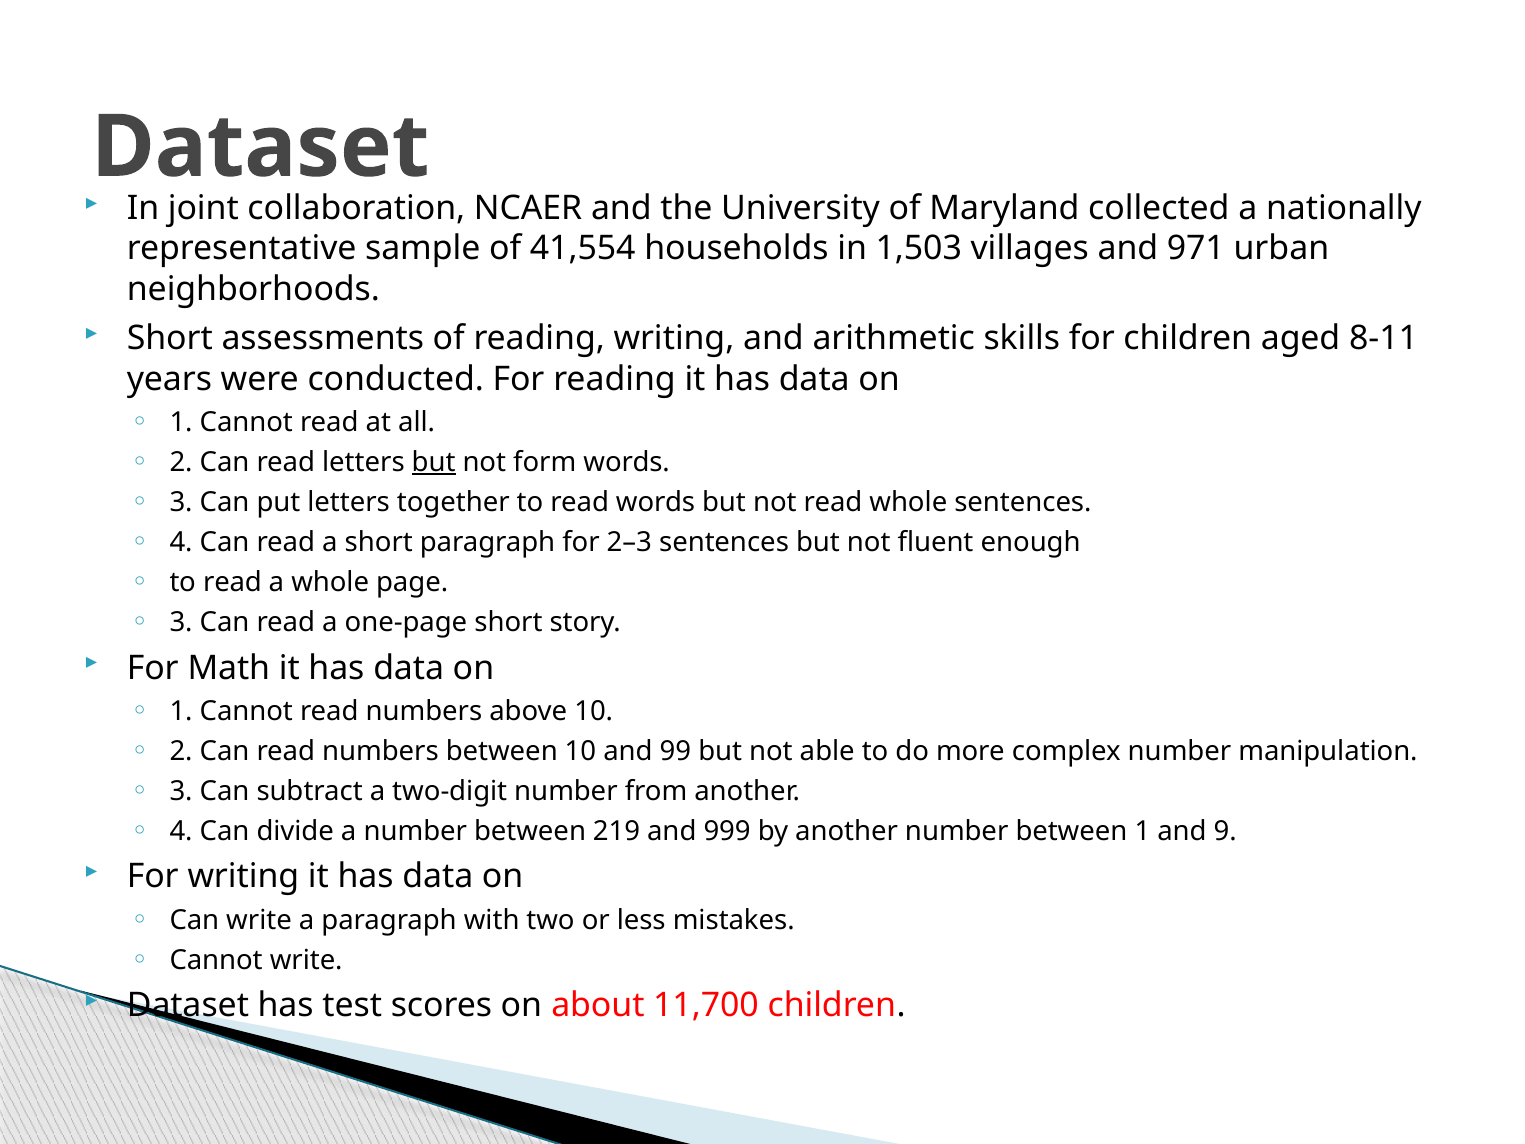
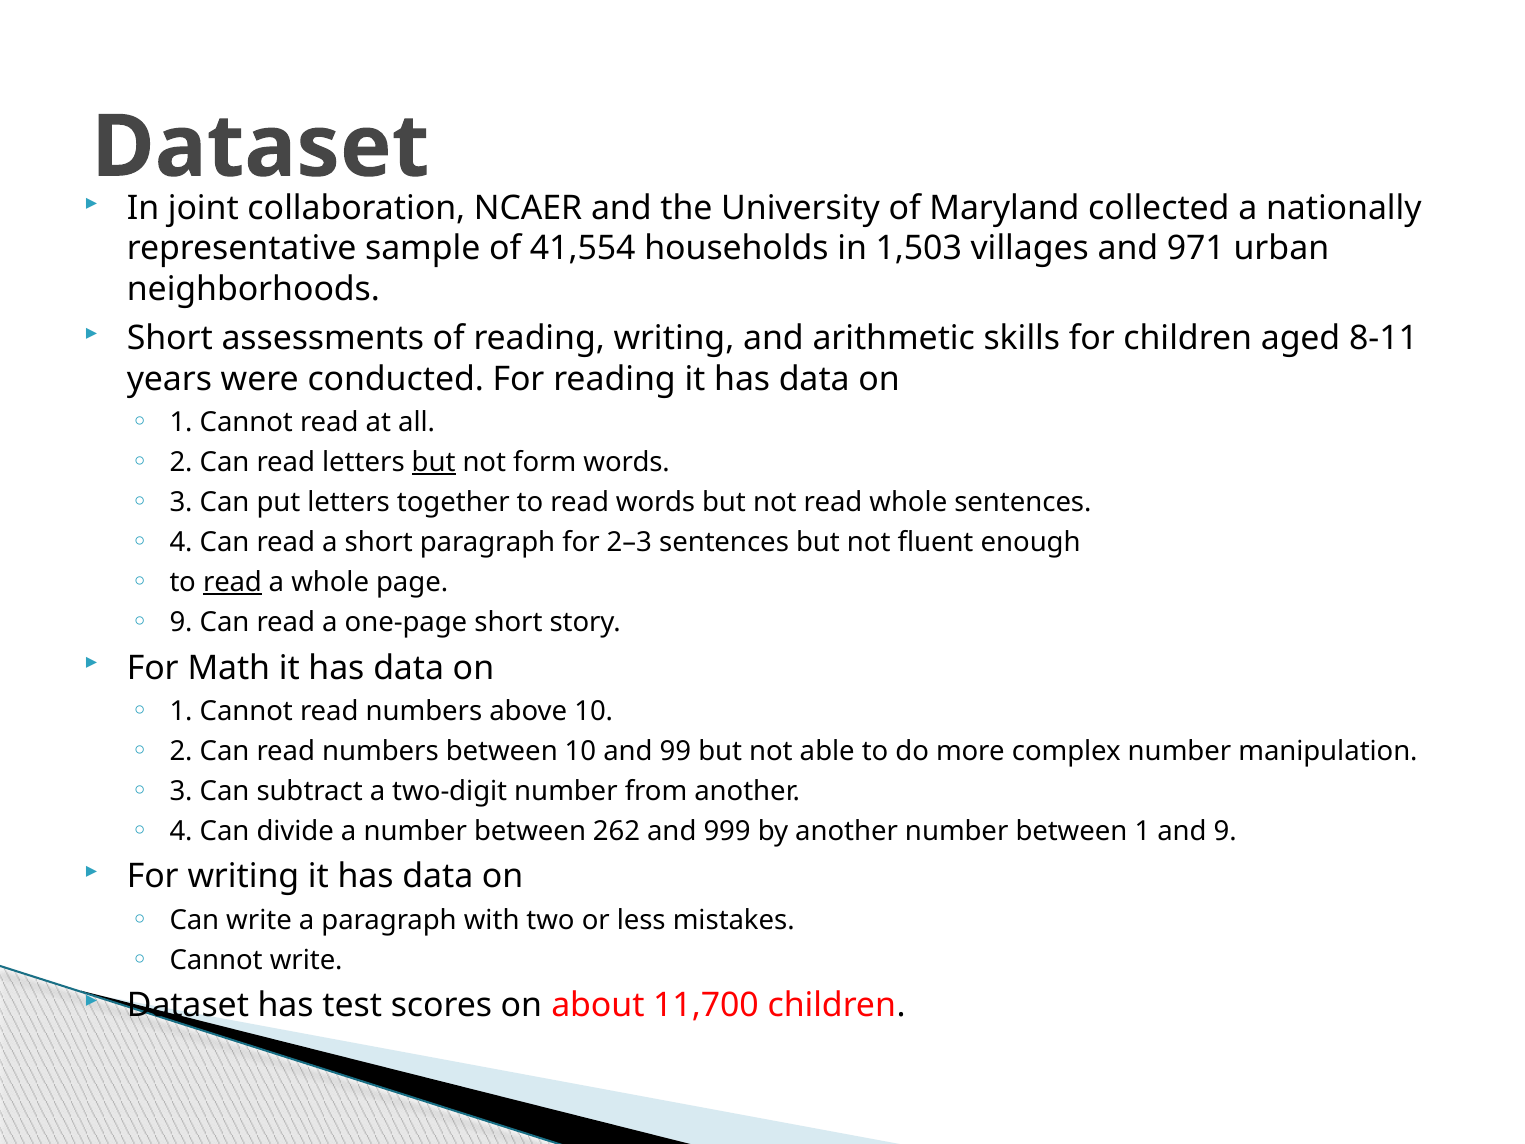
read at (232, 582) underline: none -> present
3 at (181, 622): 3 -> 9
219: 219 -> 262
